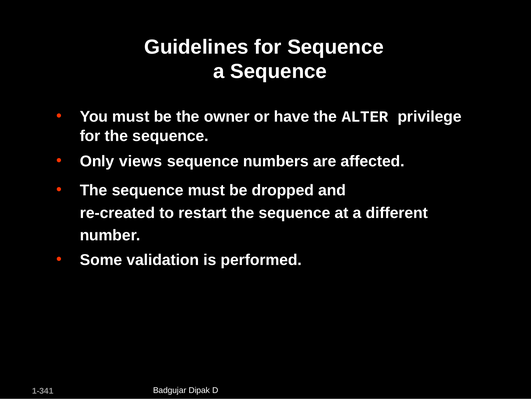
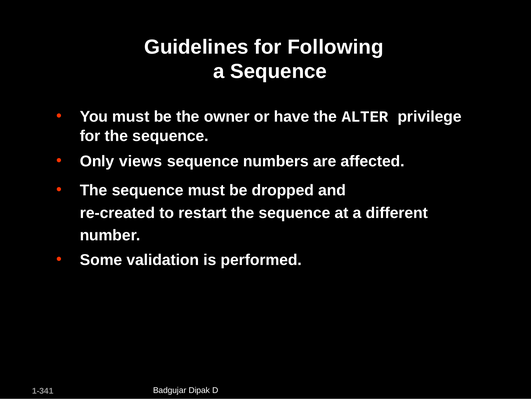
for Sequence: Sequence -> Following
